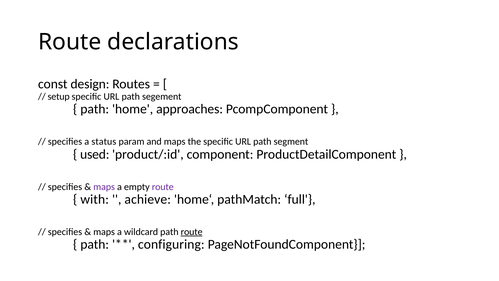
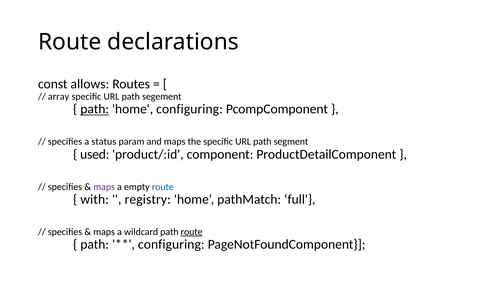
design: design -> allows
setup: setup -> array
path at (95, 109) underline: none -> present
home approaches: approaches -> configuring
route at (163, 187) colour: purple -> blue
achieve: achieve -> registry
